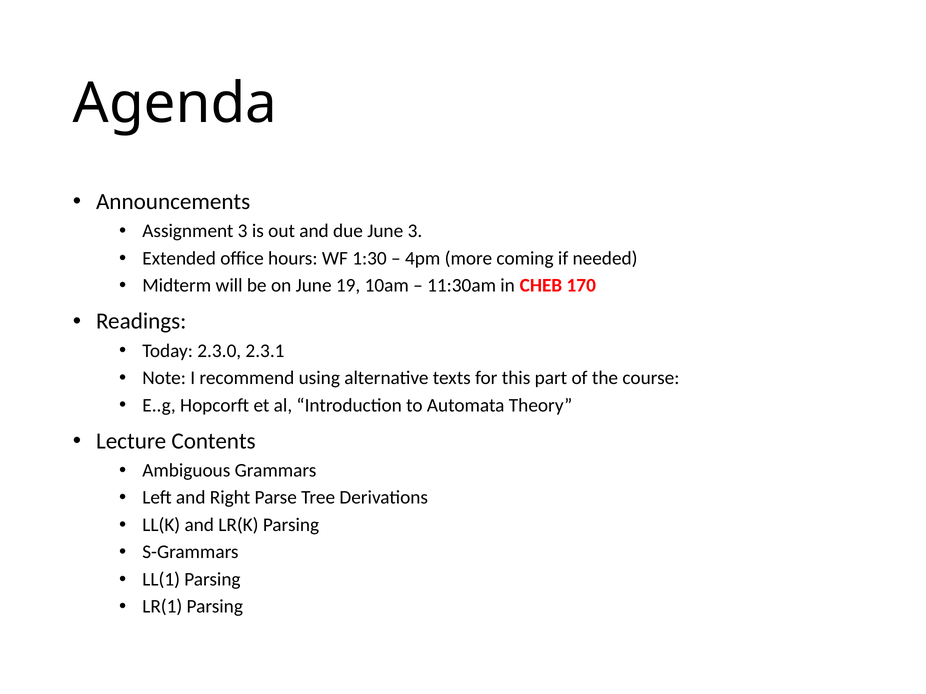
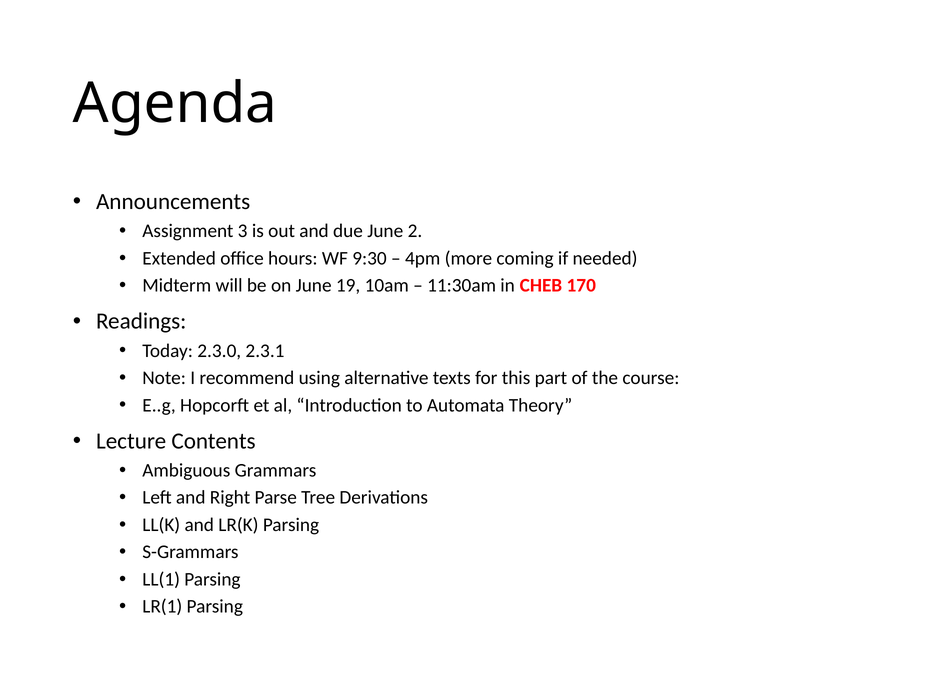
June 3: 3 -> 2
1:30: 1:30 -> 9:30
